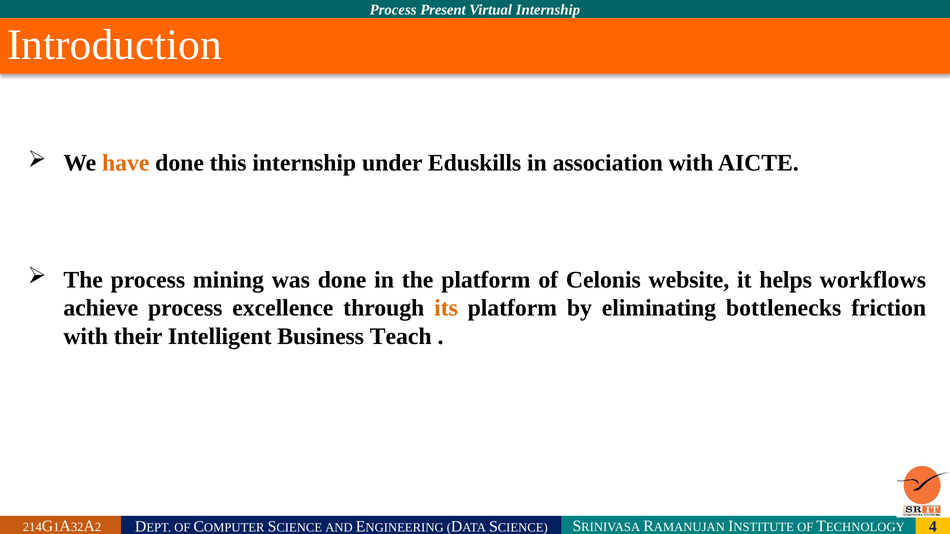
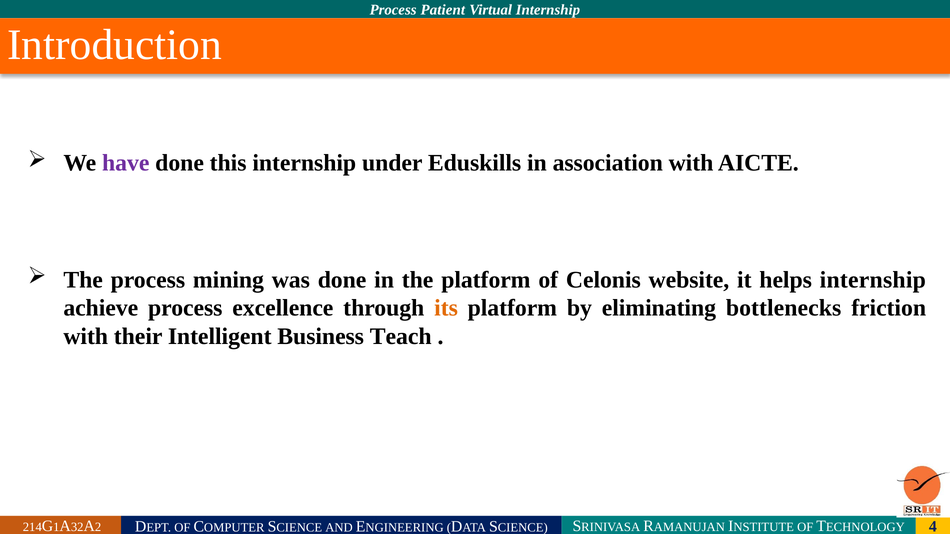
Present: Present -> Patient
have colour: orange -> purple
helps workflows: workflows -> internship
